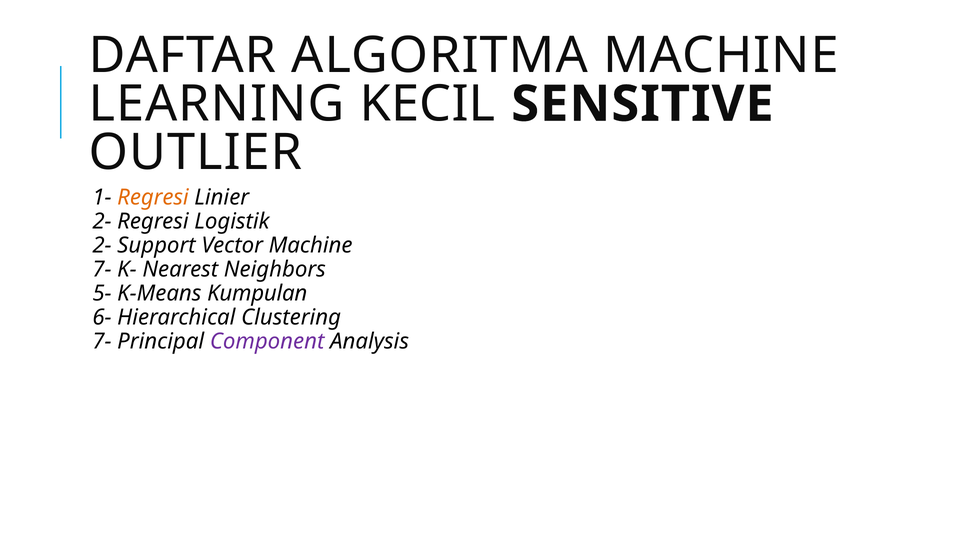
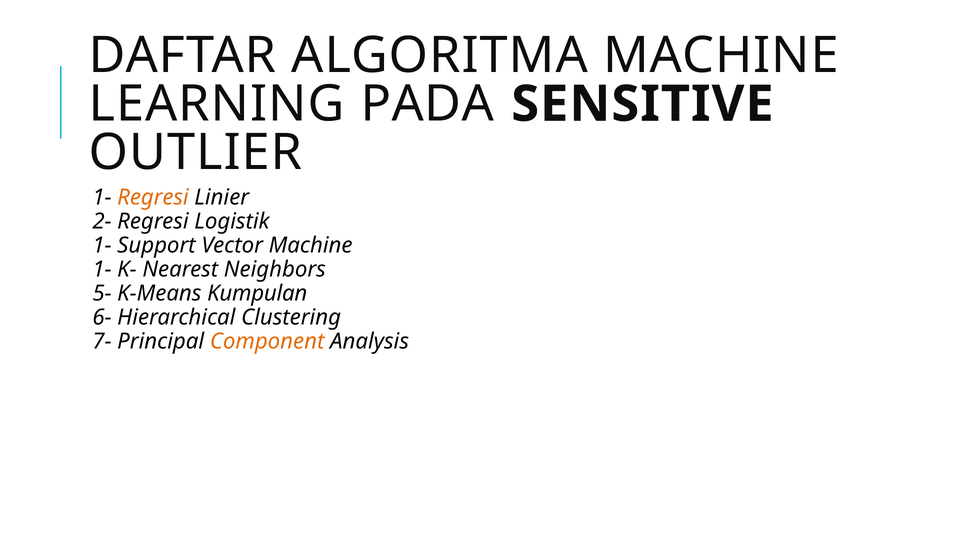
KECIL: KECIL -> PADA
2- at (102, 245): 2- -> 1-
7- at (102, 269): 7- -> 1-
Component colour: purple -> orange
